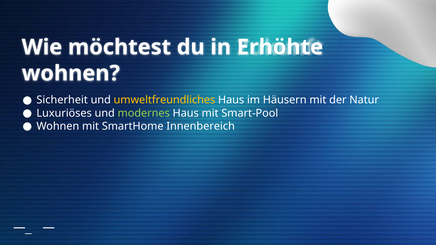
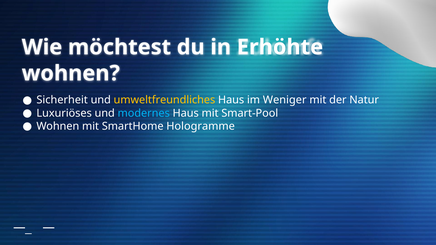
Häusern: Häusern -> Weniger
modernes colour: light green -> light blue
Innenbereich: Innenbereich -> Hologramme
